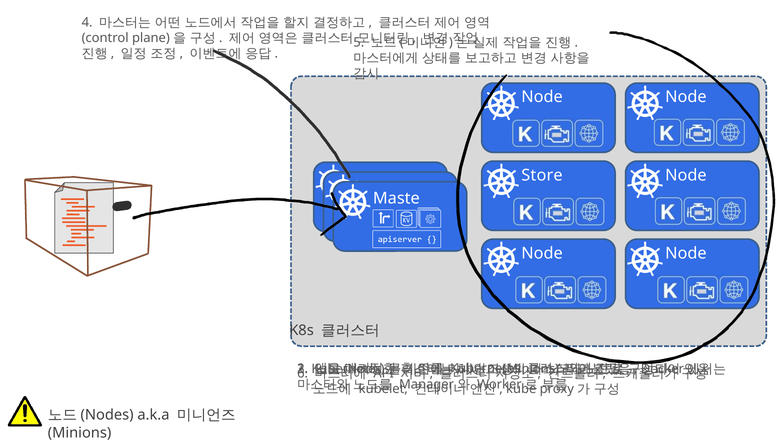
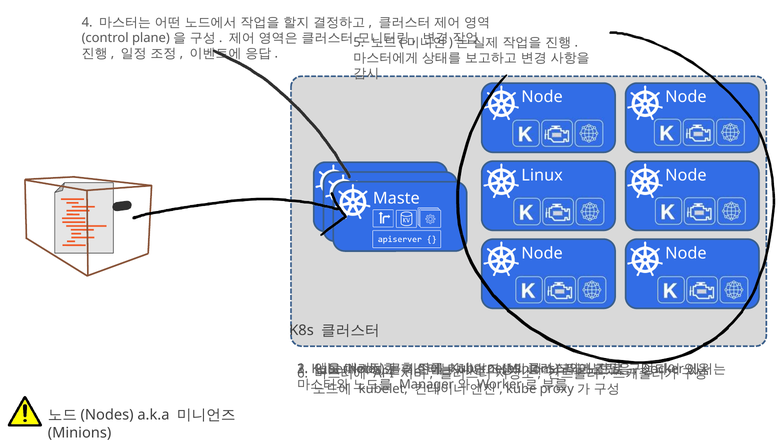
Store: Store -> Linux
